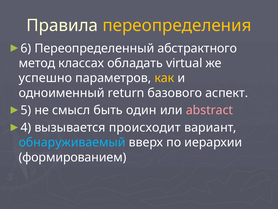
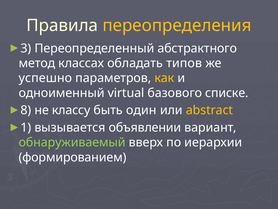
6: 6 -> 3
virtual: virtual -> типов
return: return -> virtual
аспект: аспект -> списке
5: 5 -> 8
смысл: смысл -> классу
abstract colour: pink -> yellow
4: 4 -> 1
происходит: происходит -> объявлении
обнаруживаемый colour: light blue -> light green
